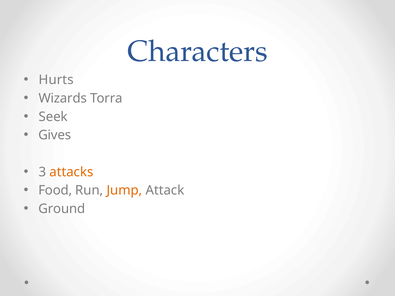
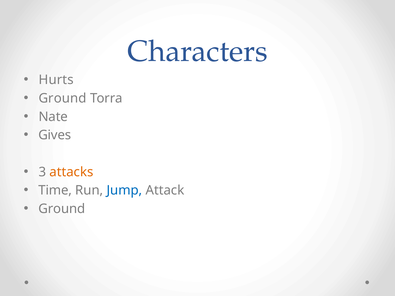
Wizards at (63, 98): Wizards -> Ground
Seek: Seek -> Nate
Food: Food -> Time
Jump colour: orange -> blue
